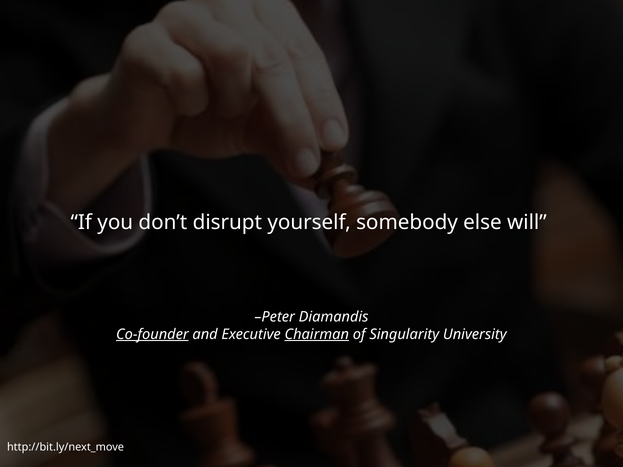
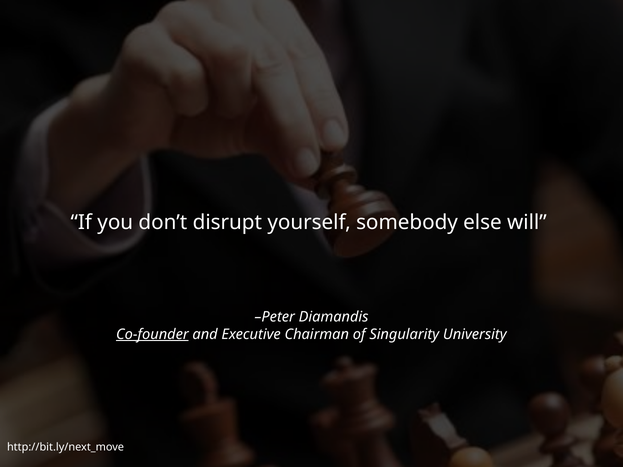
Chairman underline: present -> none
